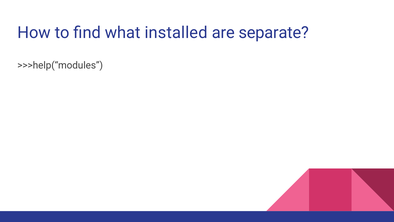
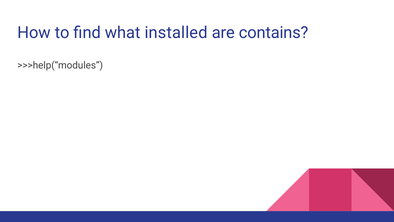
separate: separate -> contains
